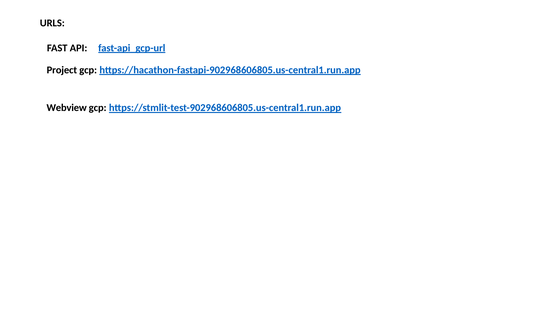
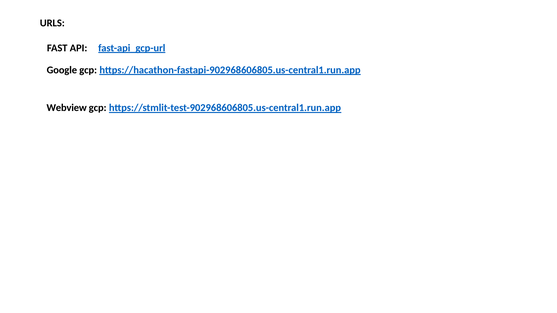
Project: Project -> Google
